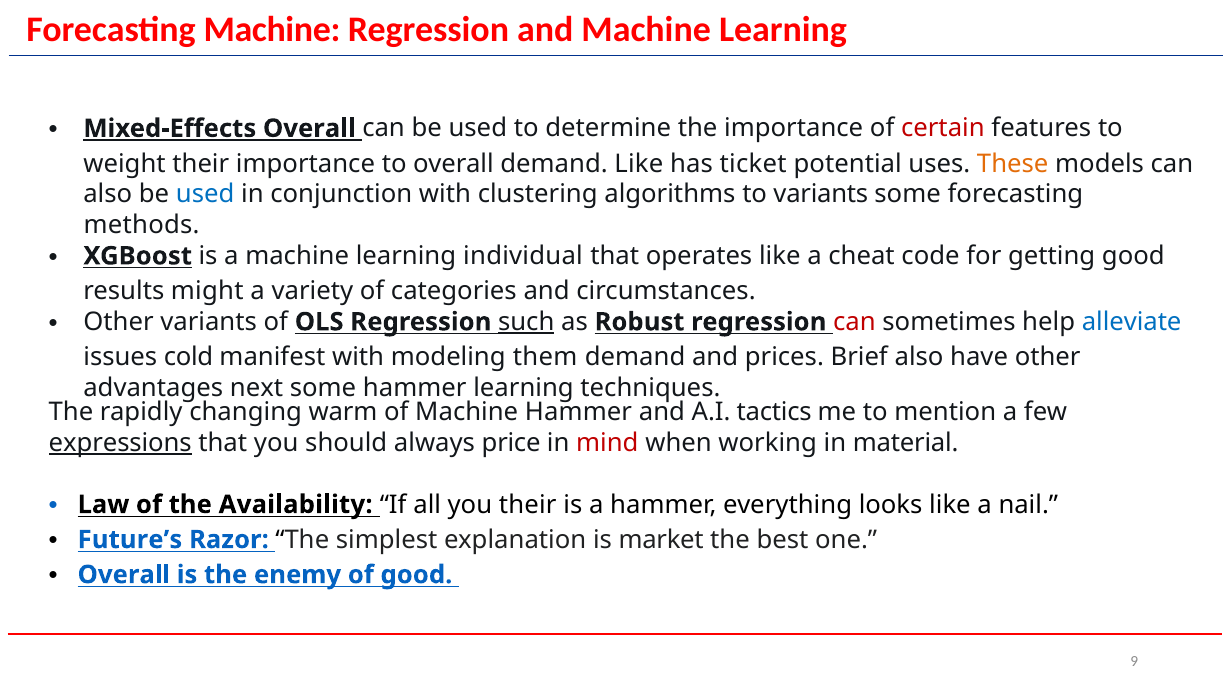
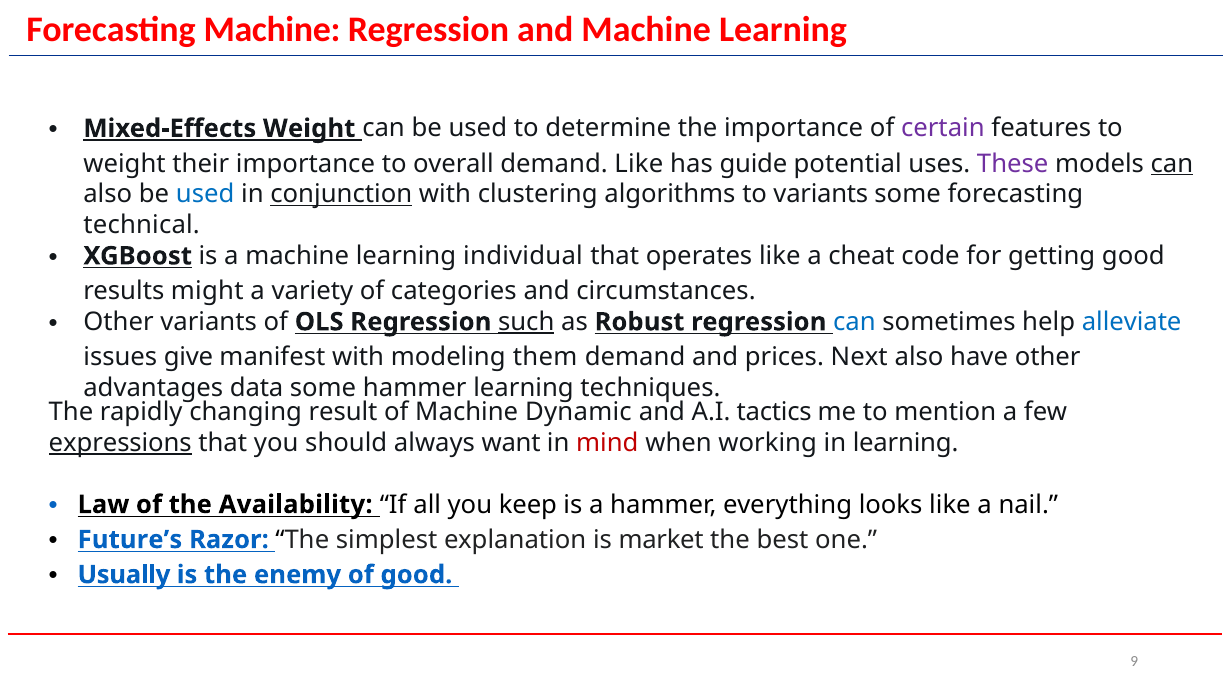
Mixed-Effects Overall: Overall -> Weight
certain colour: red -> purple
ticket: ticket -> guide
These colour: orange -> purple
can at (1172, 164) underline: none -> present
conjunction underline: none -> present
methods: methods -> technical
can at (854, 322) colour: red -> blue
cold: cold -> give
Brief: Brief -> Next
next: next -> data
warm: warm -> result
Machine Hammer: Hammer -> Dynamic
price: price -> want
in material: material -> learning
you their: their -> keep
Overall at (124, 575): Overall -> Usually
